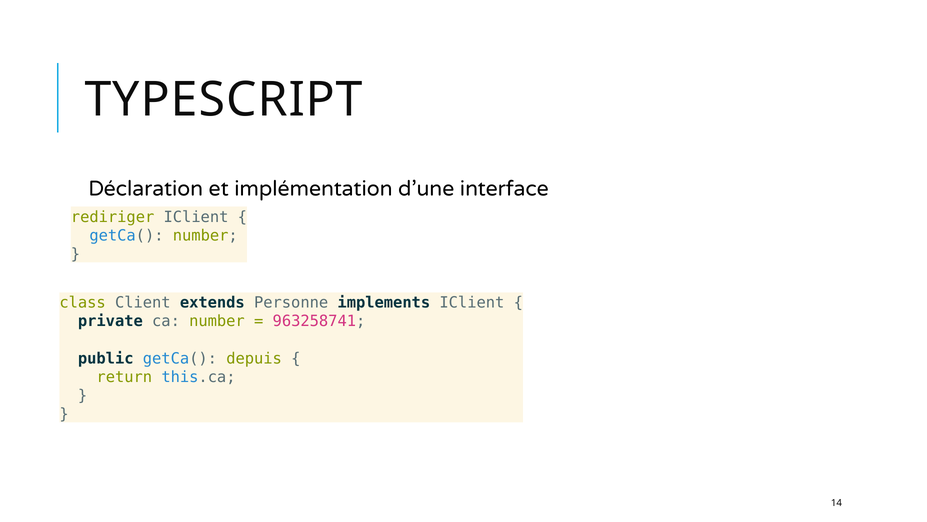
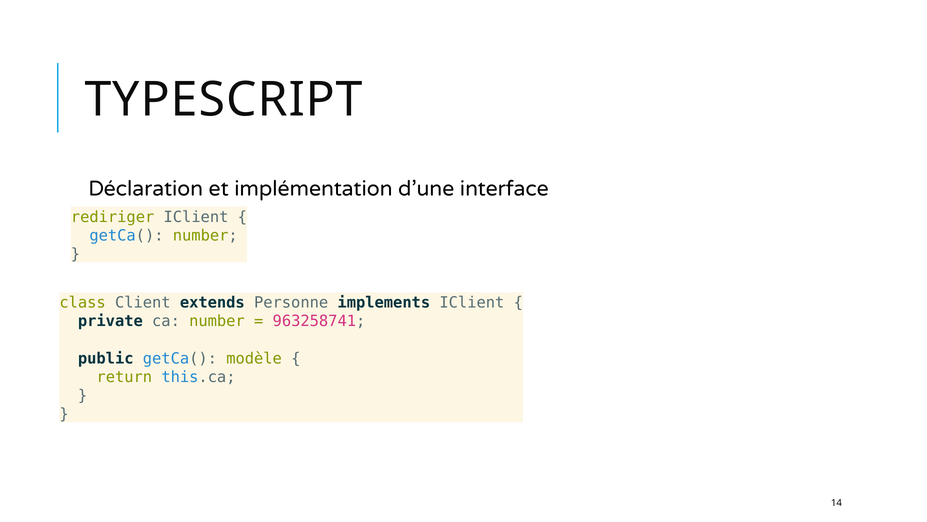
depuis: depuis -> modèle
